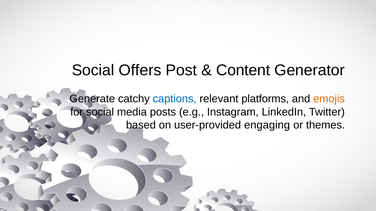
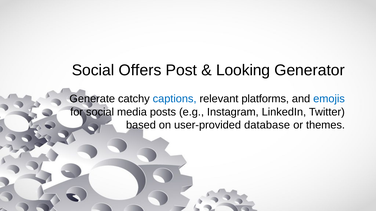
Content: Content -> Looking
emojis colour: orange -> blue
engaging: engaging -> database
